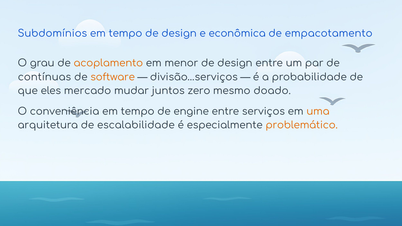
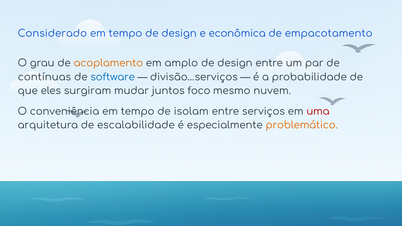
Subdomínios: Subdomínios -> Considerado
menor: menor -> amplo
software colour: orange -> blue
mercado: mercado -> surgiram
zero: zero -> foco
doado: doado -> nuvem
engine: engine -> isolam
uma colour: orange -> red
